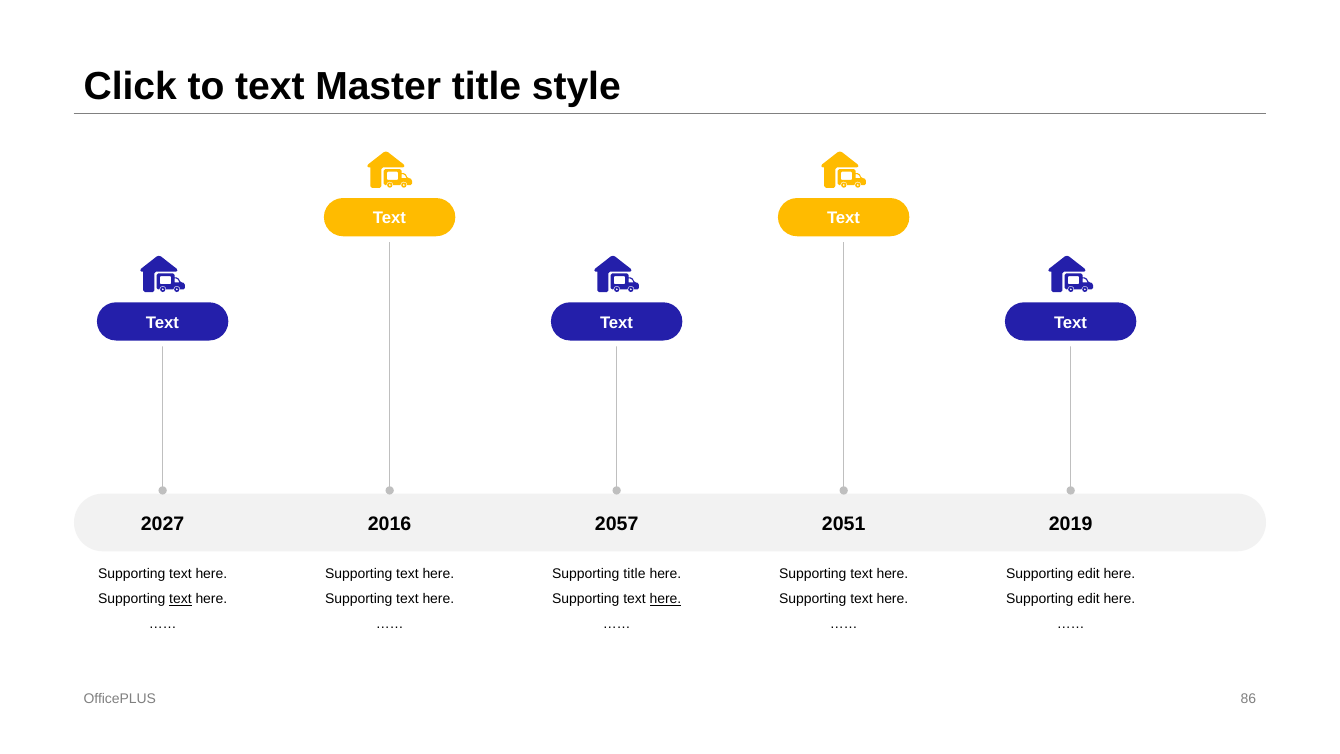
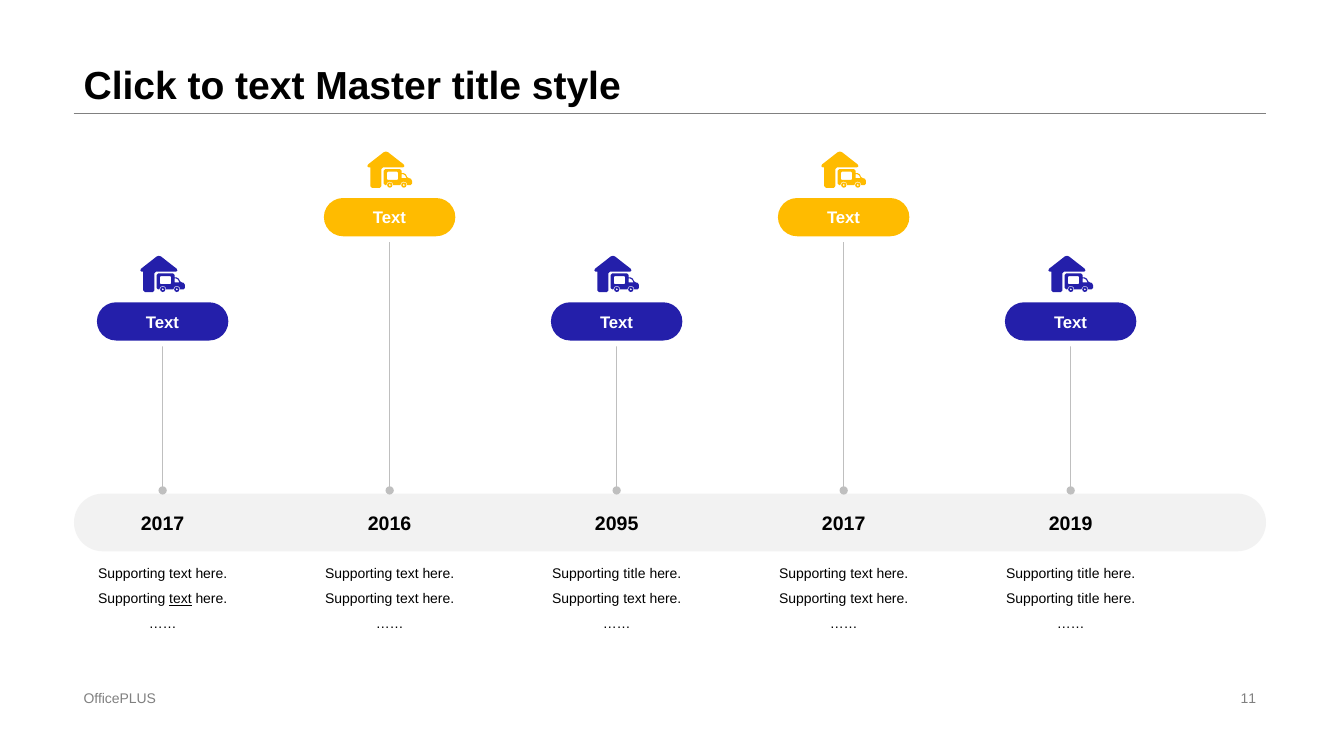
2027 at (163, 524): 2027 -> 2017
2057: 2057 -> 2095
2051 at (844, 524): 2051 -> 2017
edit at (1088, 574): edit -> title
here at (665, 599) underline: present -> none
edit at (1088, 599): edit -> title
86: 86 -> 11
